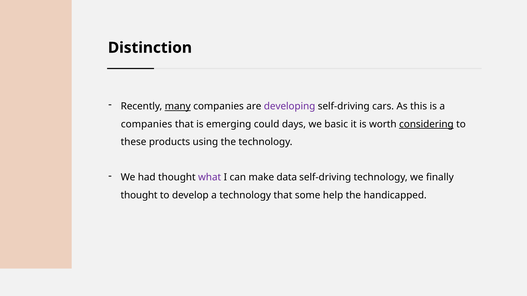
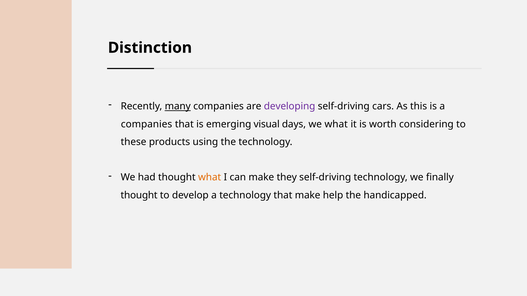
could: could -> visual
we basic: basic -> what
considering underline: present -> none
what at (210, 178) colour: purple -> orange
data: data -> they
that some: some -> make
